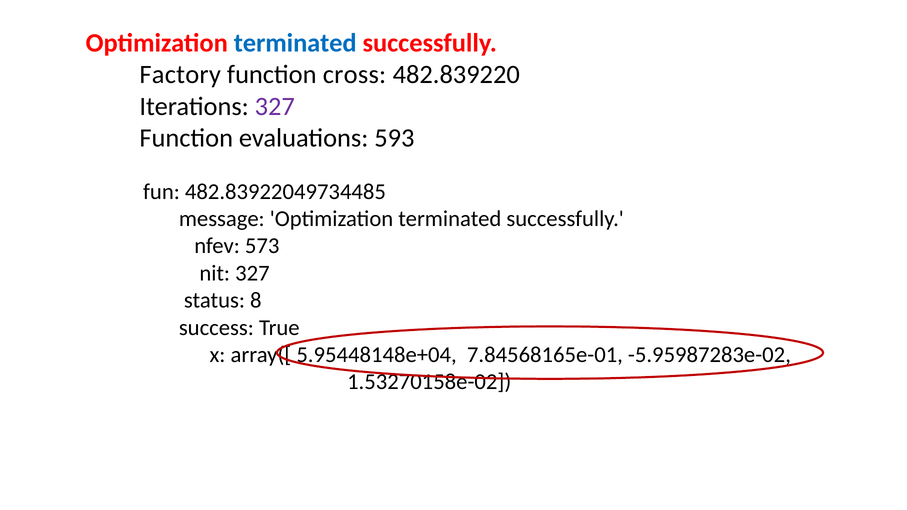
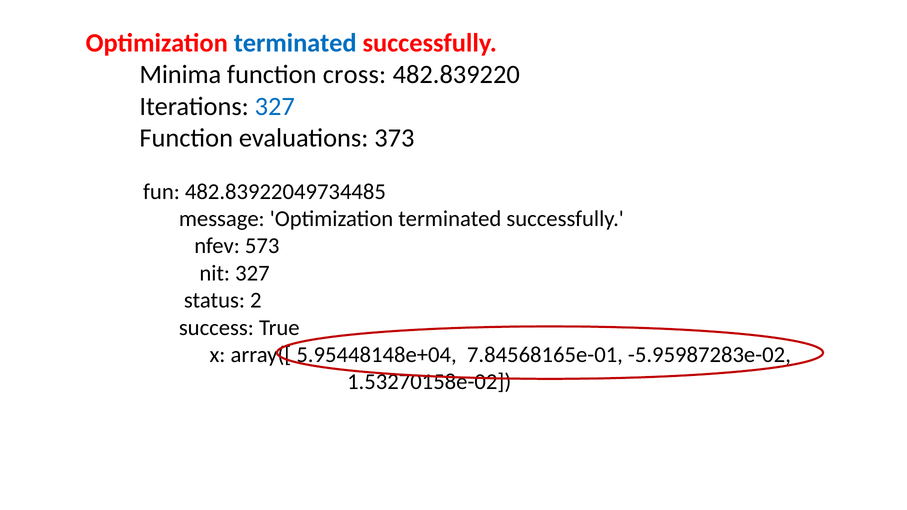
Factory: Factory -> Minima
327 at (275, 106) colour: purple -> blue
593: 593 -> 373
8: 8 -> 2
